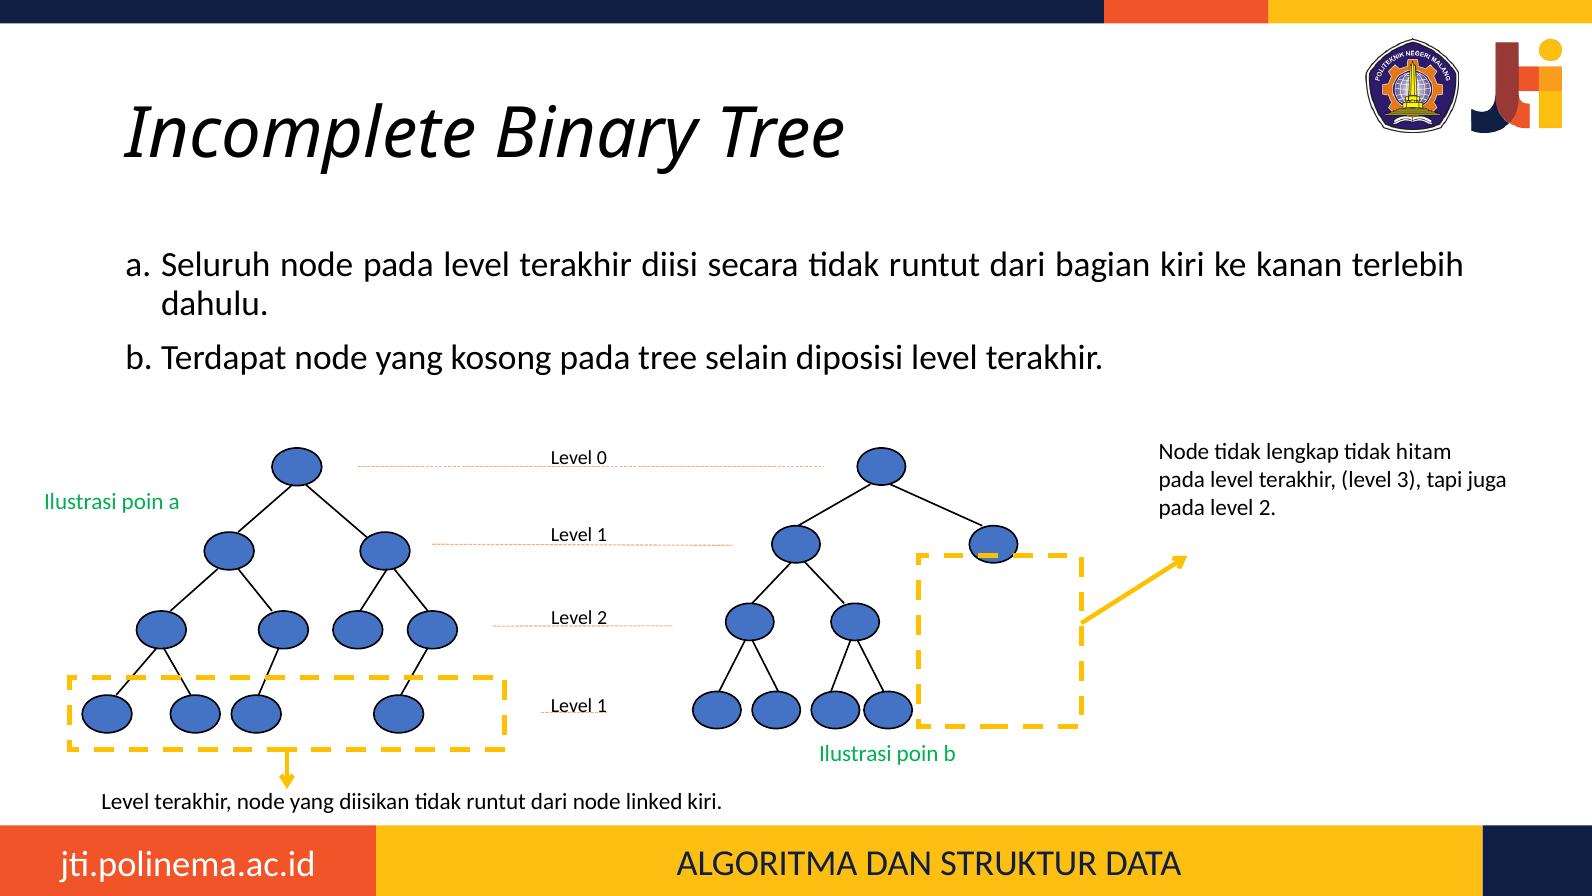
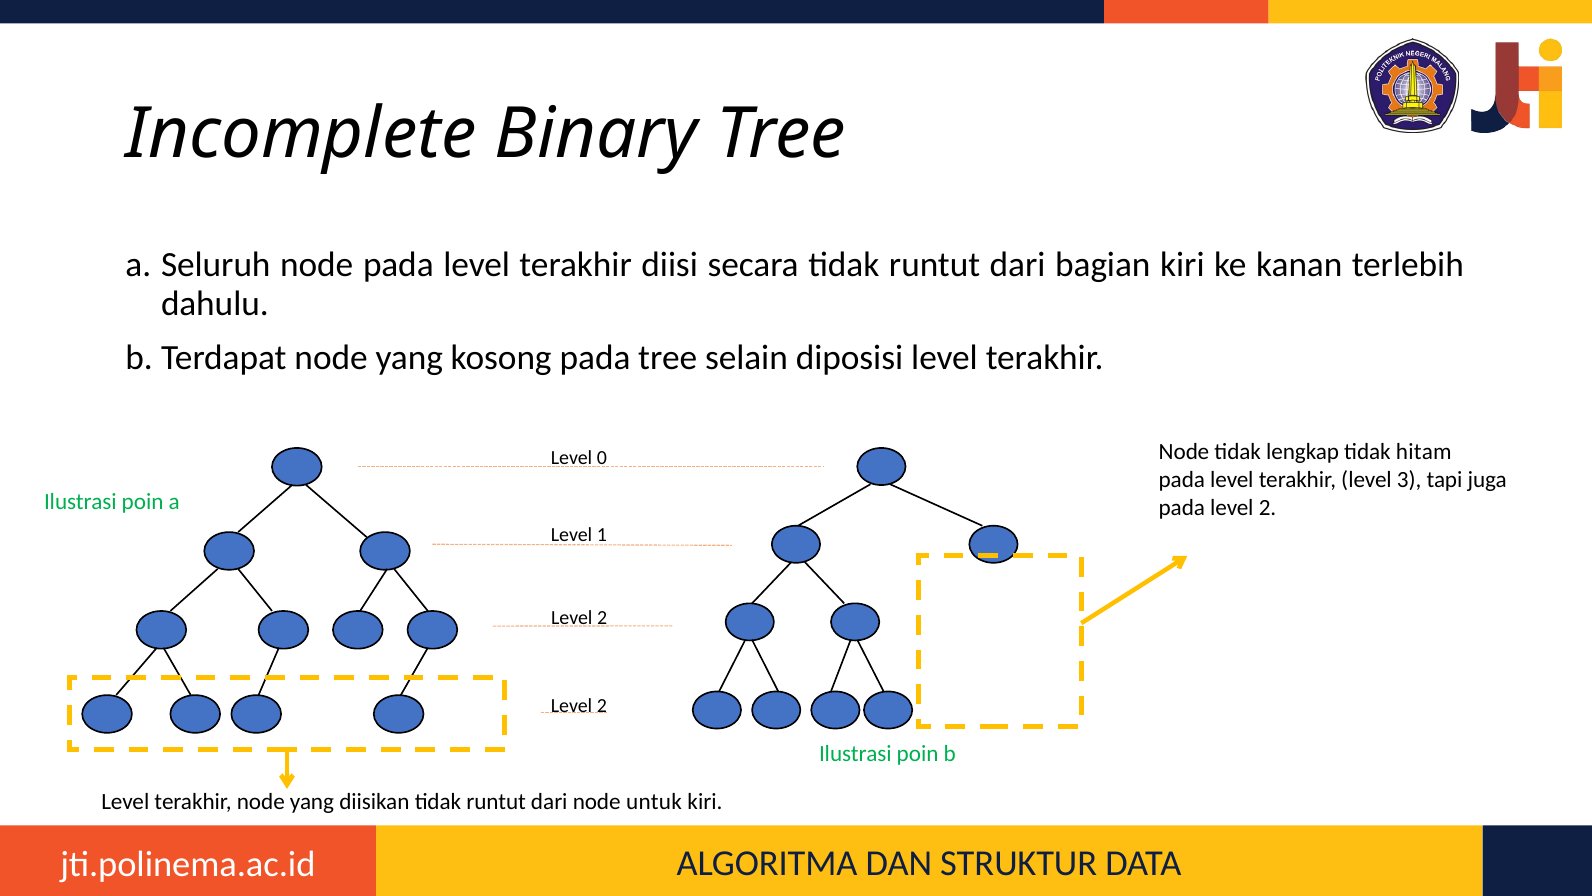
1 at (602, 705): 1 -> 2
linked: linked -> untuk
